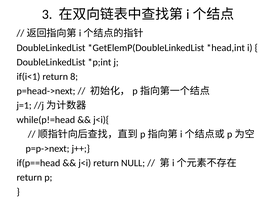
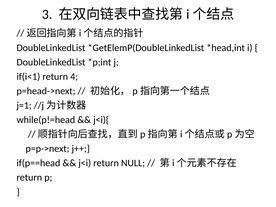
8: 8 -> 4
